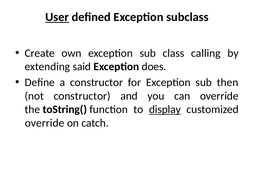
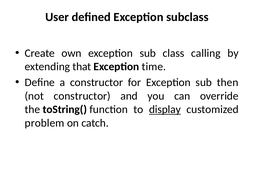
User underline: present -> none
said: said -> that
does: does -> time
override at (45, 123): override -> problem
